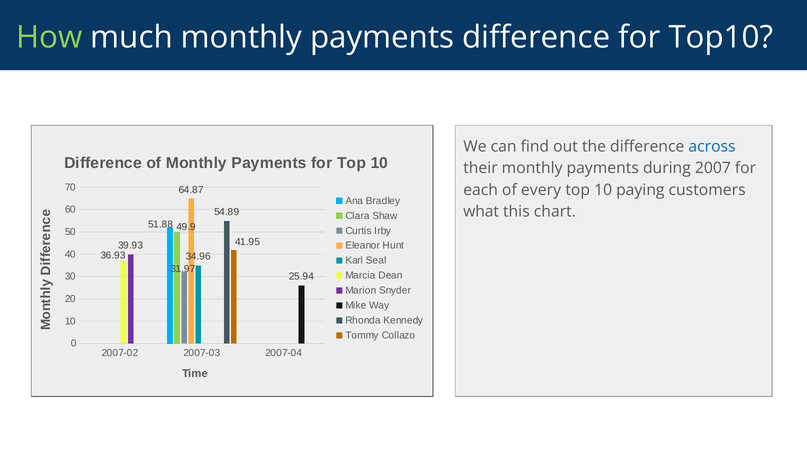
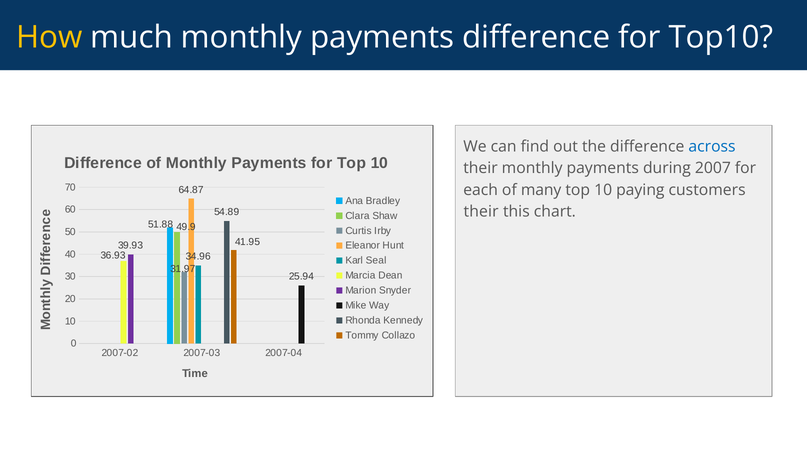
How colour: light green -> yellow
every: every -> many
what at (481, 211): what -> their
